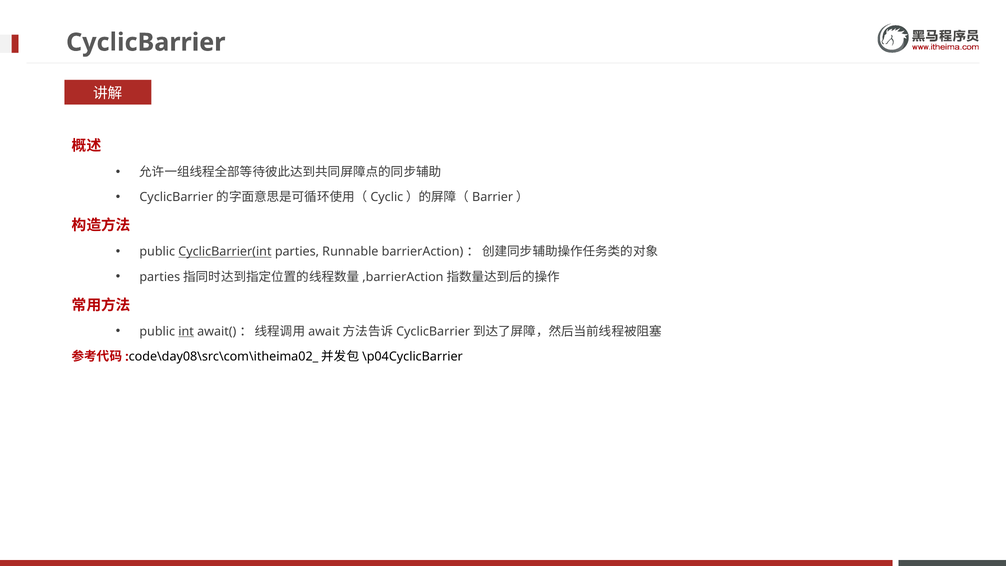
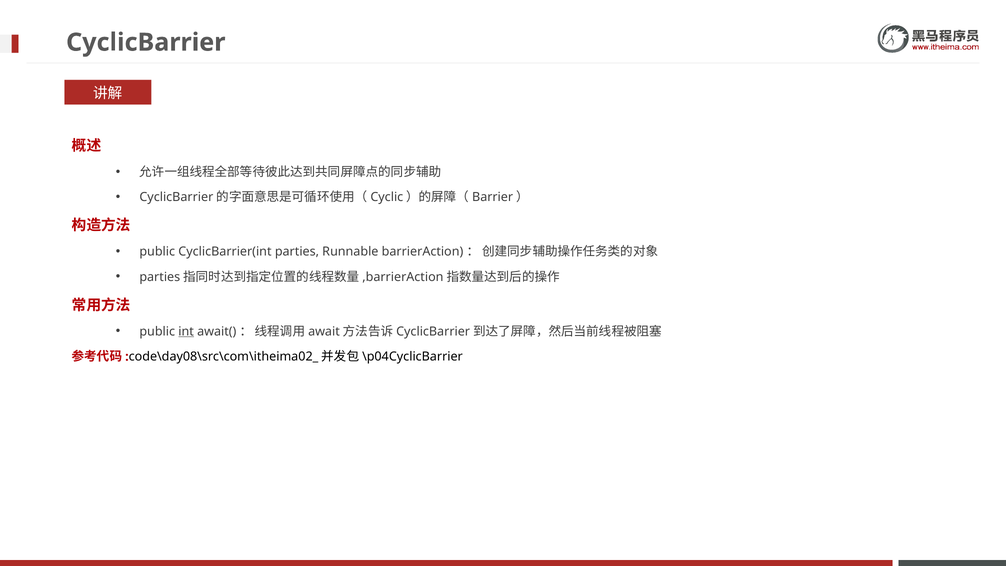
CyclicBarrier(int underline: present -> none
